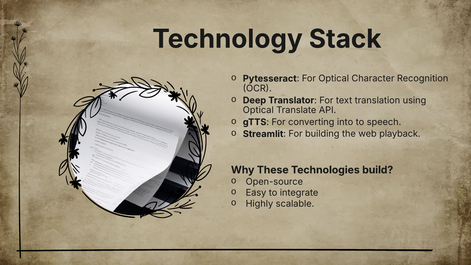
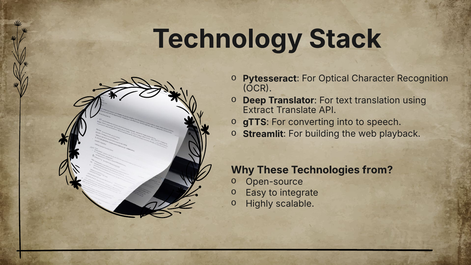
Optical at (258, 110): Optical -> Extract
build: build -> from
